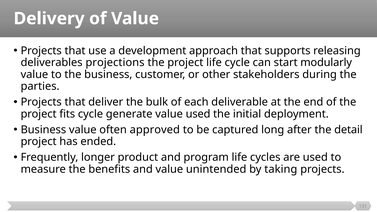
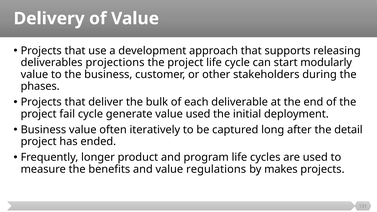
parties: parties -> phases
fits: fits -> fail
approved: approved -> iteratively
unintended: unintended -> regulations
taking: taking -> makes
